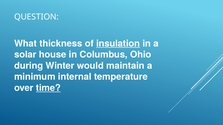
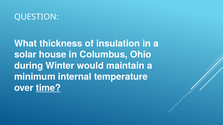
insulation underline: present -> none
